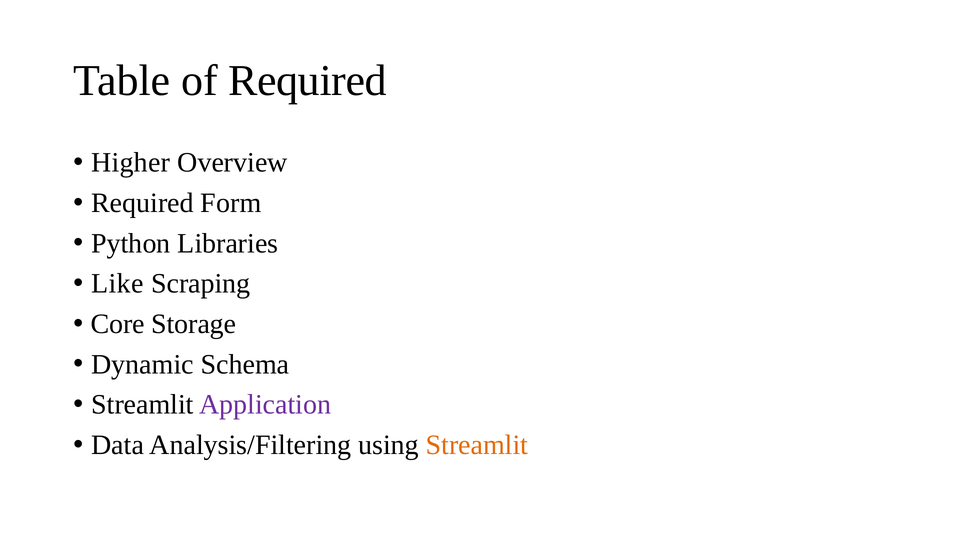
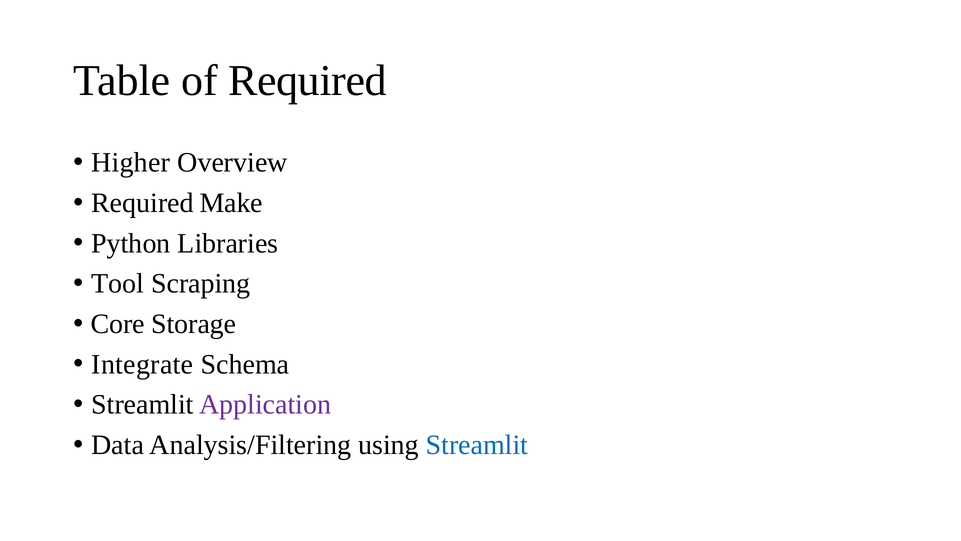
Form: Form -> Make
Like: Like -> Tool
Dynamic: Dynamic -> Integrate
Streamlit at (477, 445) colour: orange -> blue
